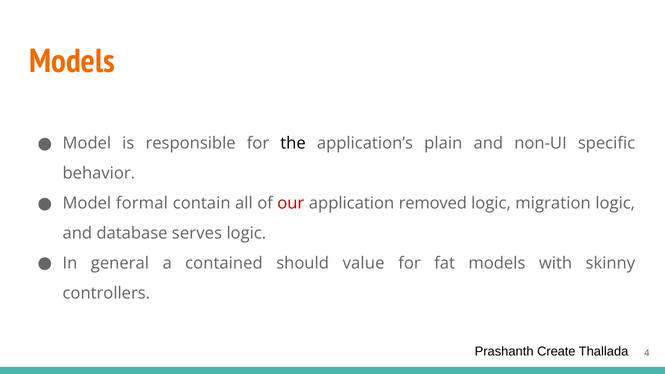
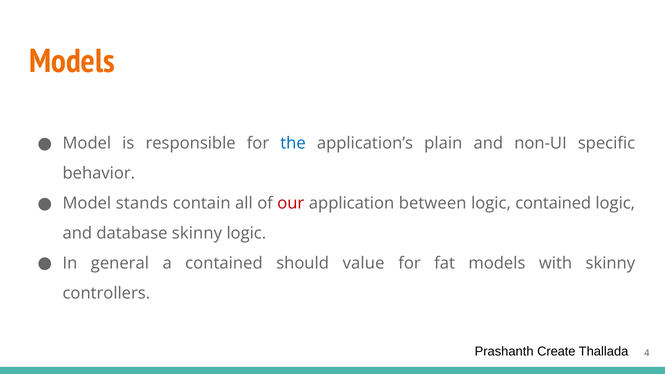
the colour: black -> blue
formal: formal -> stands
removed: removed -> between
logic migration: migration -> contained
database serves: serves -> skinny
